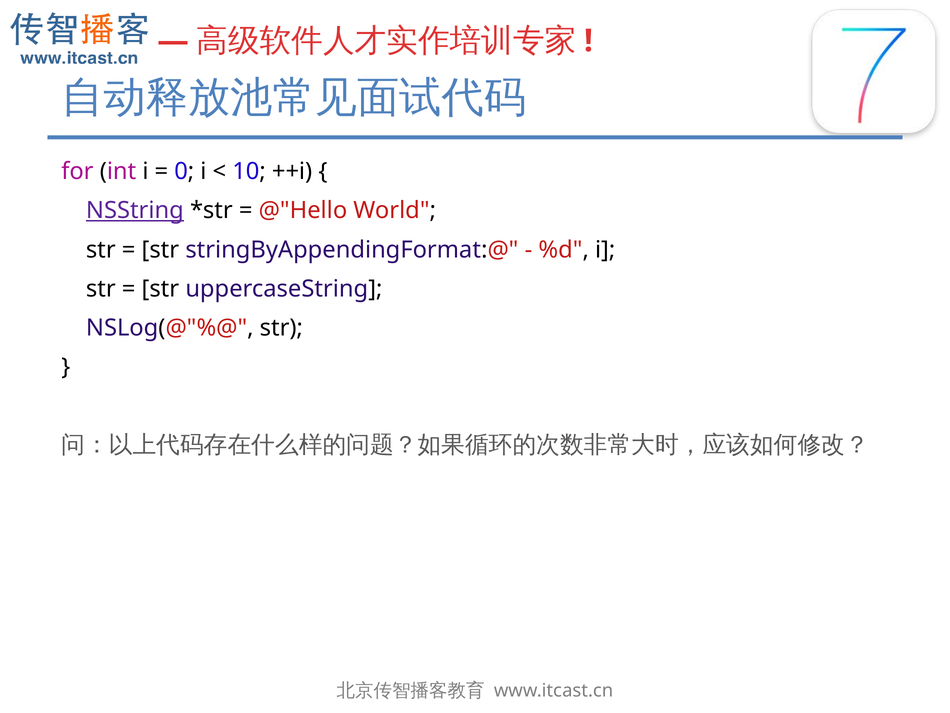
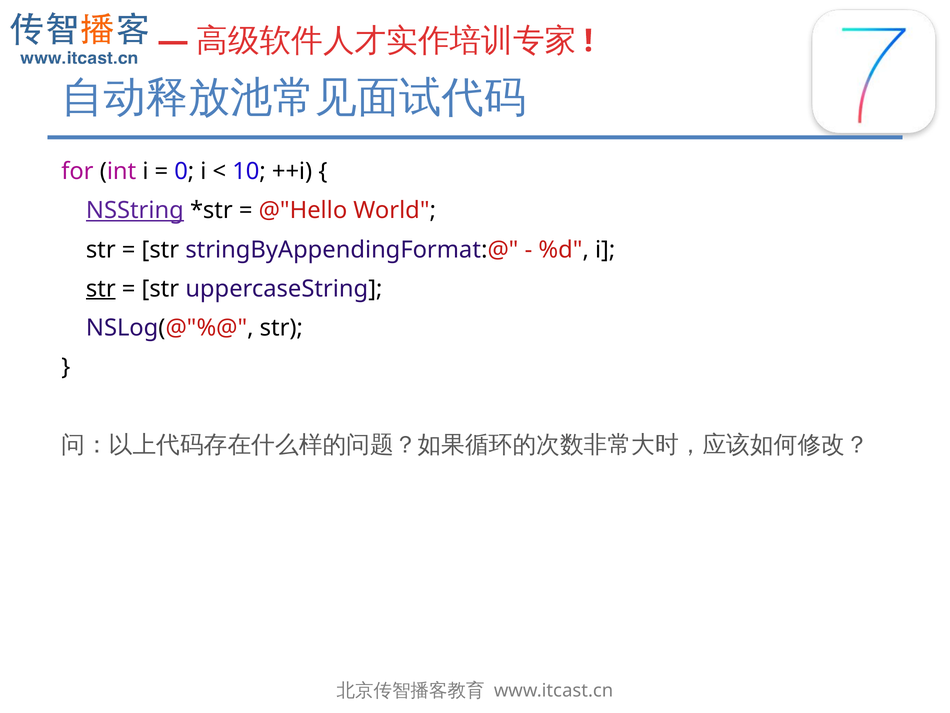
str at (101, 289) underline: none -> present
